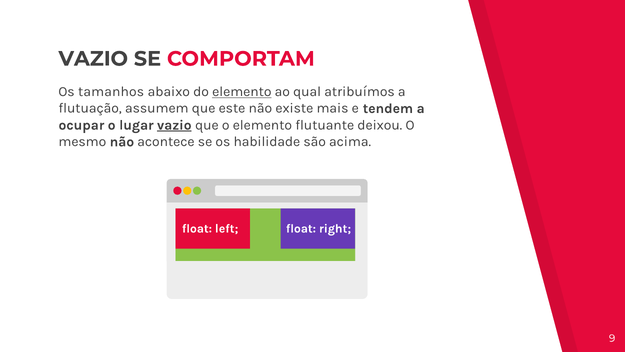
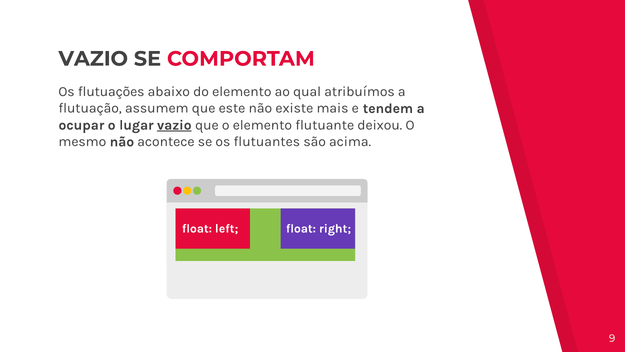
tamanhos: tamanhos -> flutuações
elemento at (242, 92) underline: present -> none
habilidade: habilidade -> flutuantes
